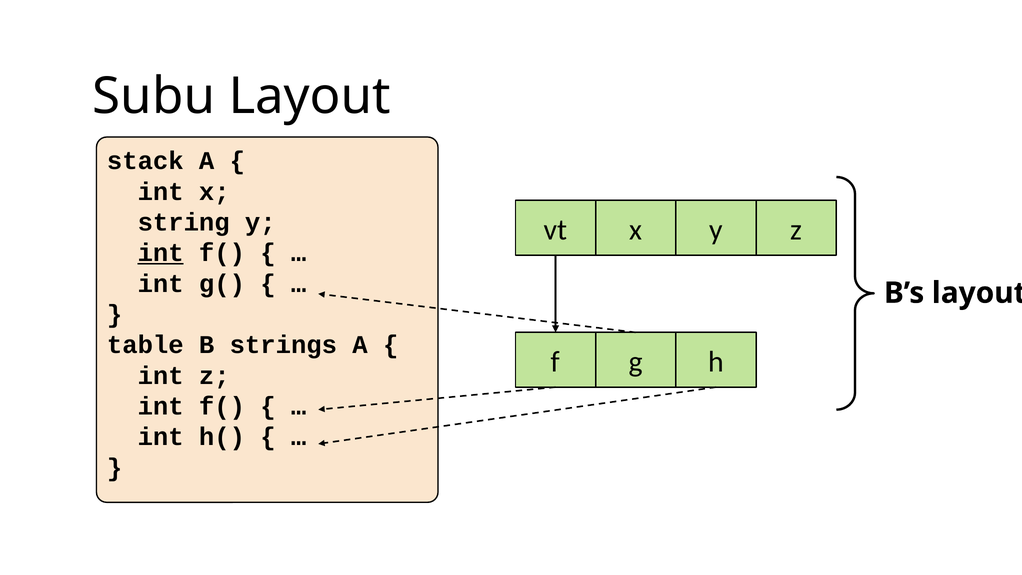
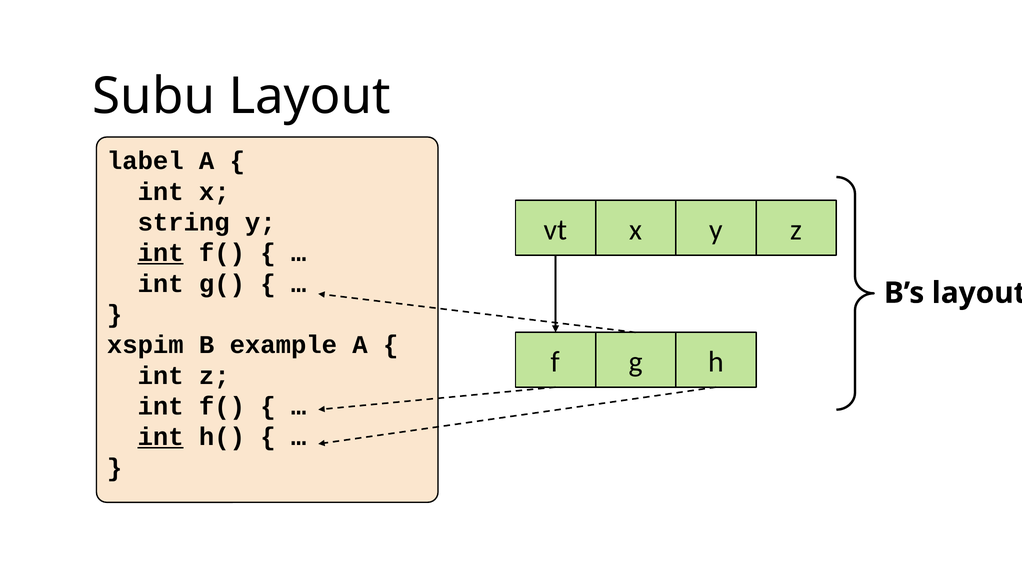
stack: stack -> label
table: table -> xspim
strings: strings -> example
int at (161, 437) underline: none -> present
